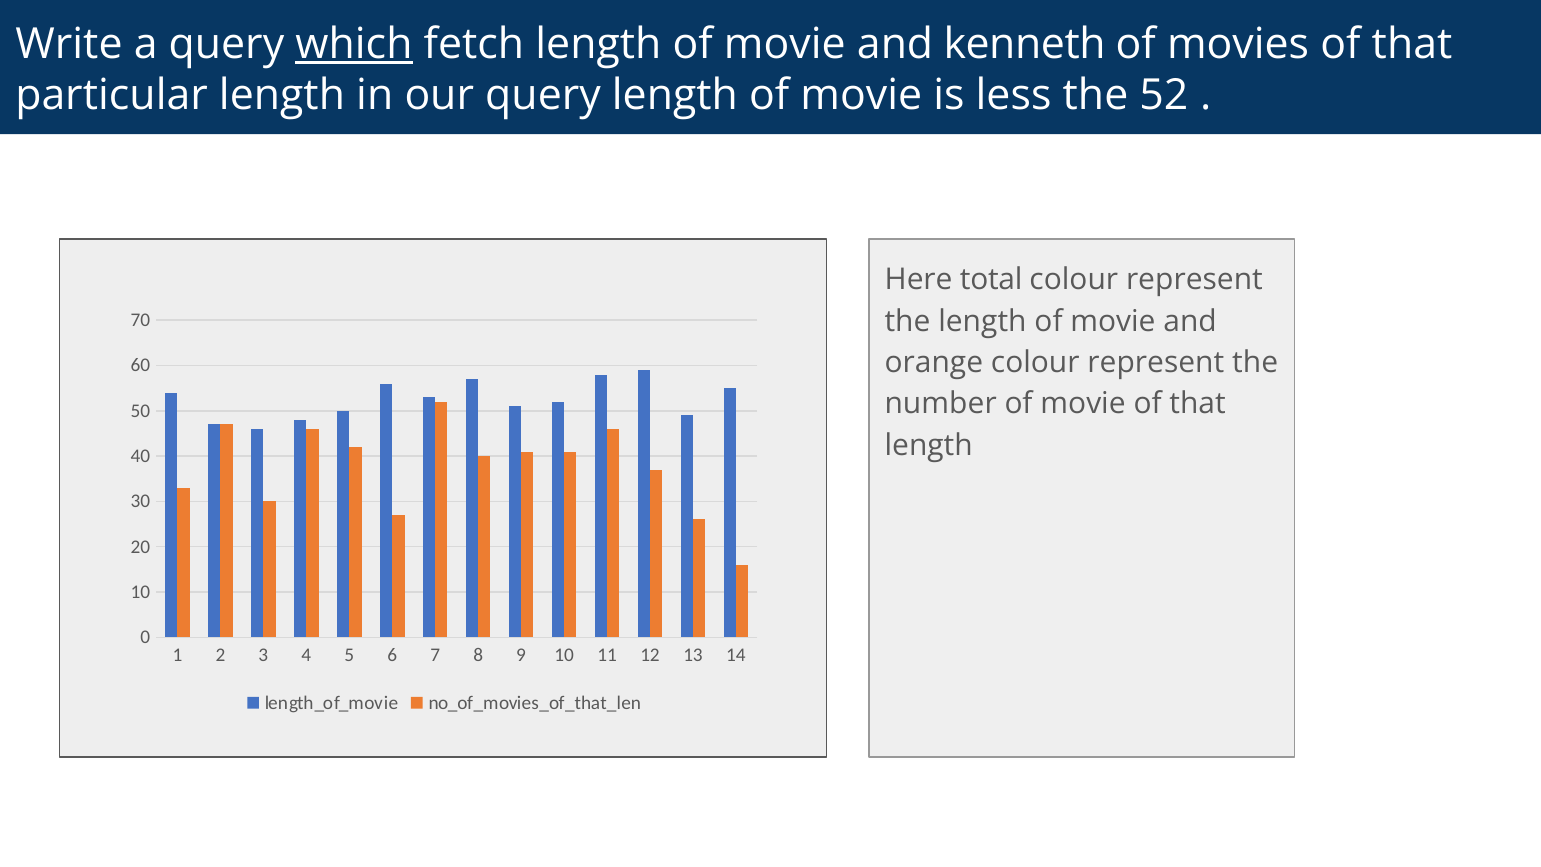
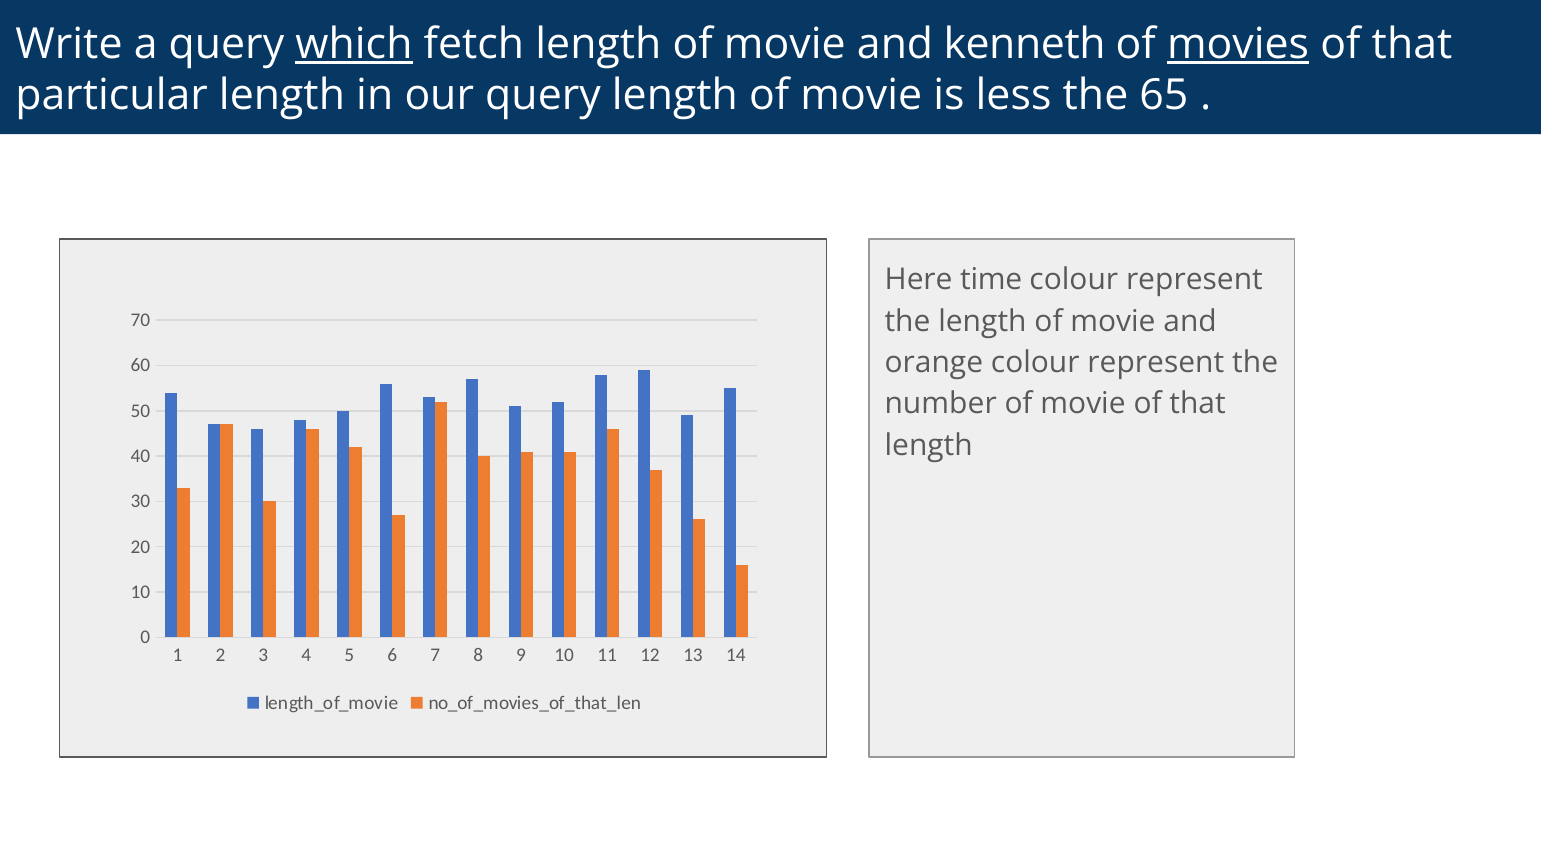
movies underline: none -> present
52: 52 -> 65
total: total -> time
